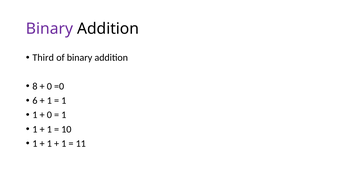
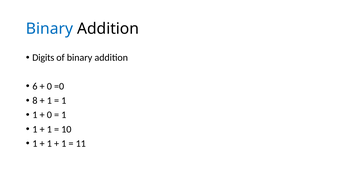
Binary at (49, 29) colour: purple -> blue
Third: Third -> Digits
8: 8 -> 6
6: 6 -> 8
